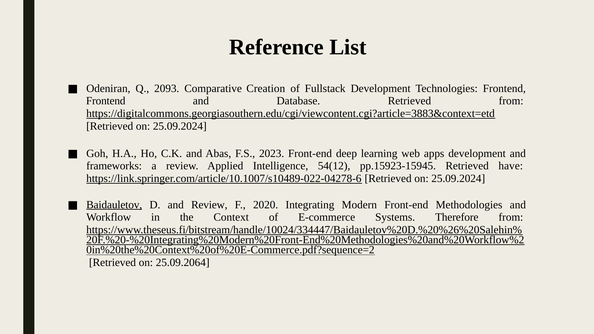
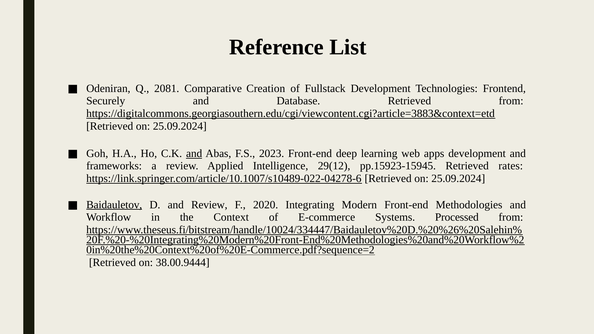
2093: 2093 -> 2081
Frontend at (106, 101): Frontend -> Securely
and at (194, 153) underline: none -> present
54(12: 54(12 -> 29(12
have: have -> rates
Therefore: Therefore -> Processed
25.09.2064: 25.09.2064 -> 38.00.9444
